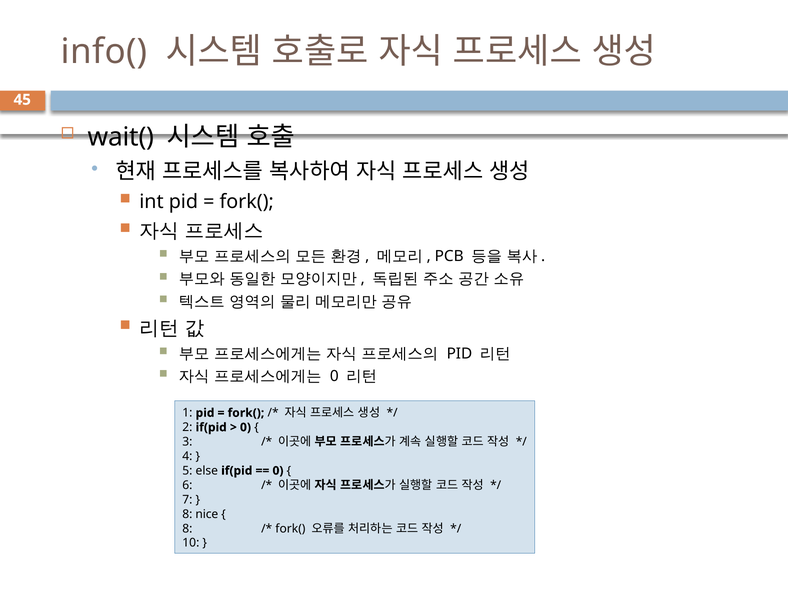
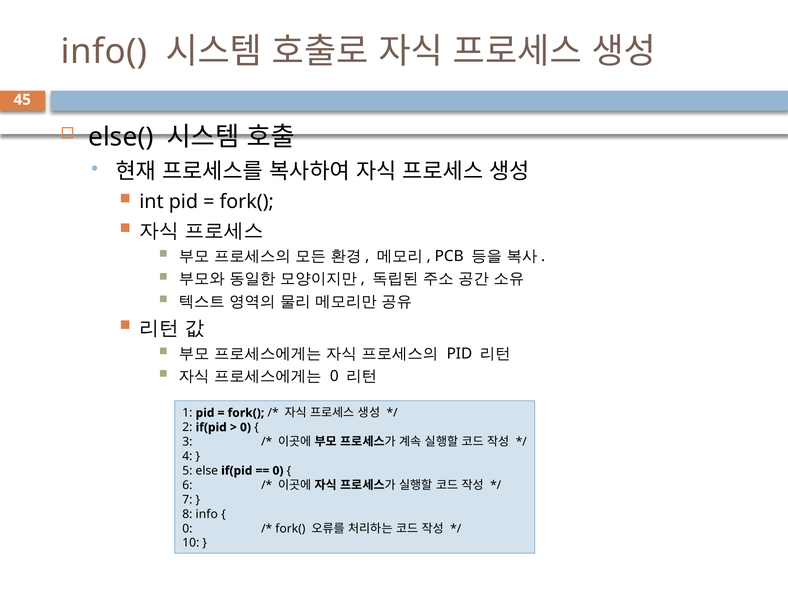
wait(: wait( -> else(
nice: nice -> info
8 at (187, 529): 8 -> 0
